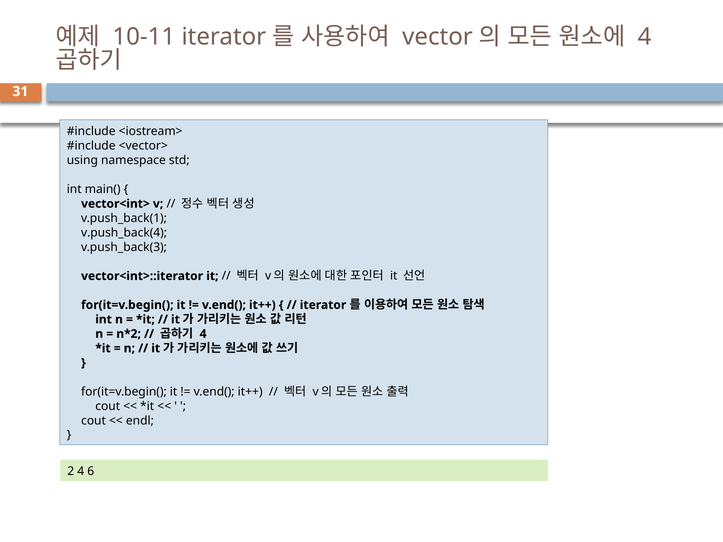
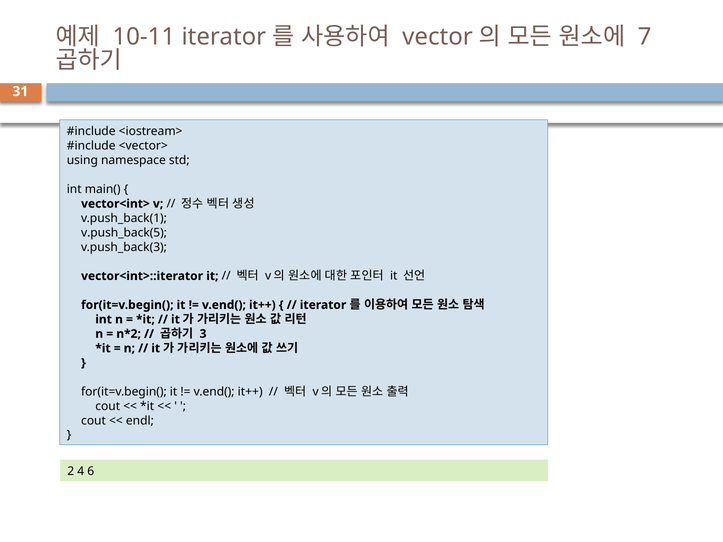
4 at (645, 37): 4 -> 7
v.push_back(4: v.push_back(4 -> v.push_back(5
4 at (203, 334): 4 -> 3
